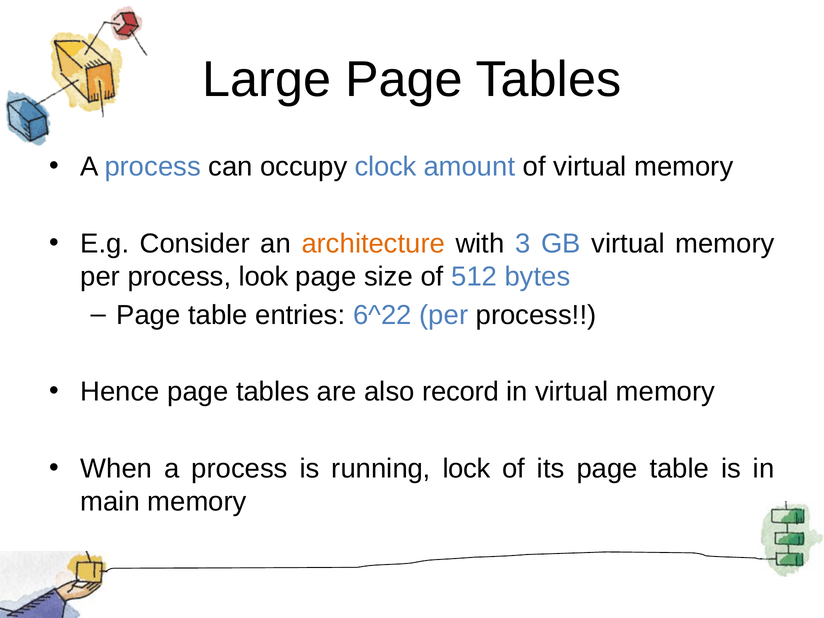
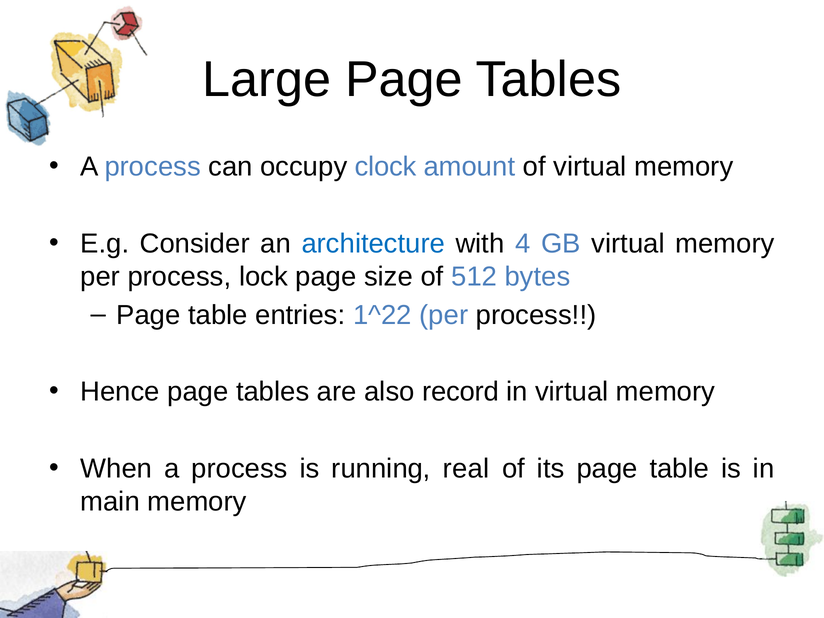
architecture colour: orange -> blue
3: 3 -> 4
look: look -> lock
6^22: 6^22 -> 1^22
lock: lock -> real
